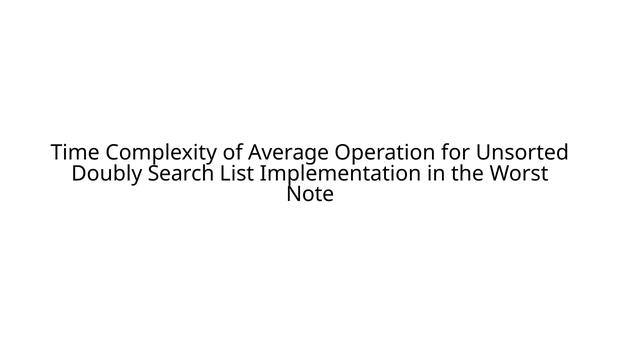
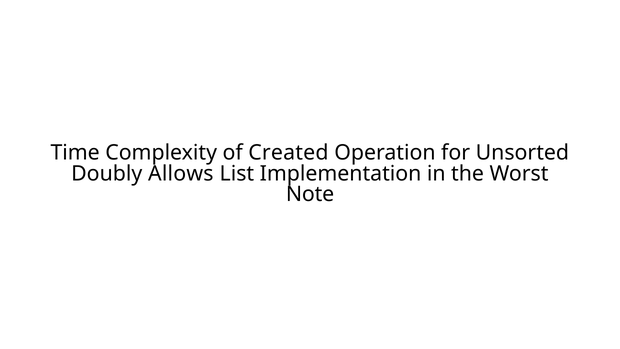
Average: Average -> Created
Search: Search -> Allows
